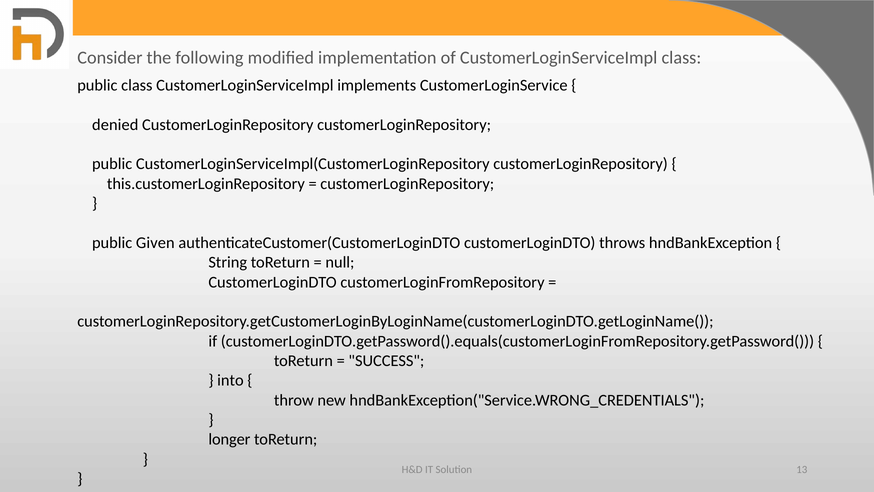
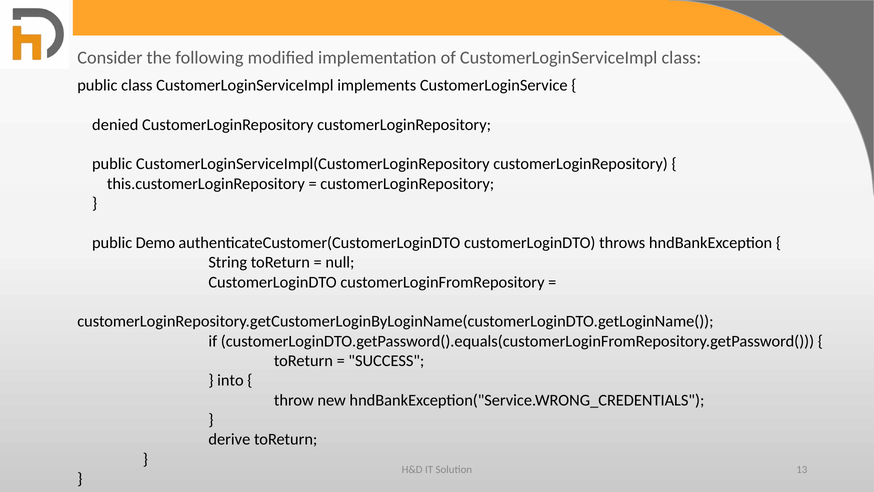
Given: Given -> Demo
longer: longer -> derive
